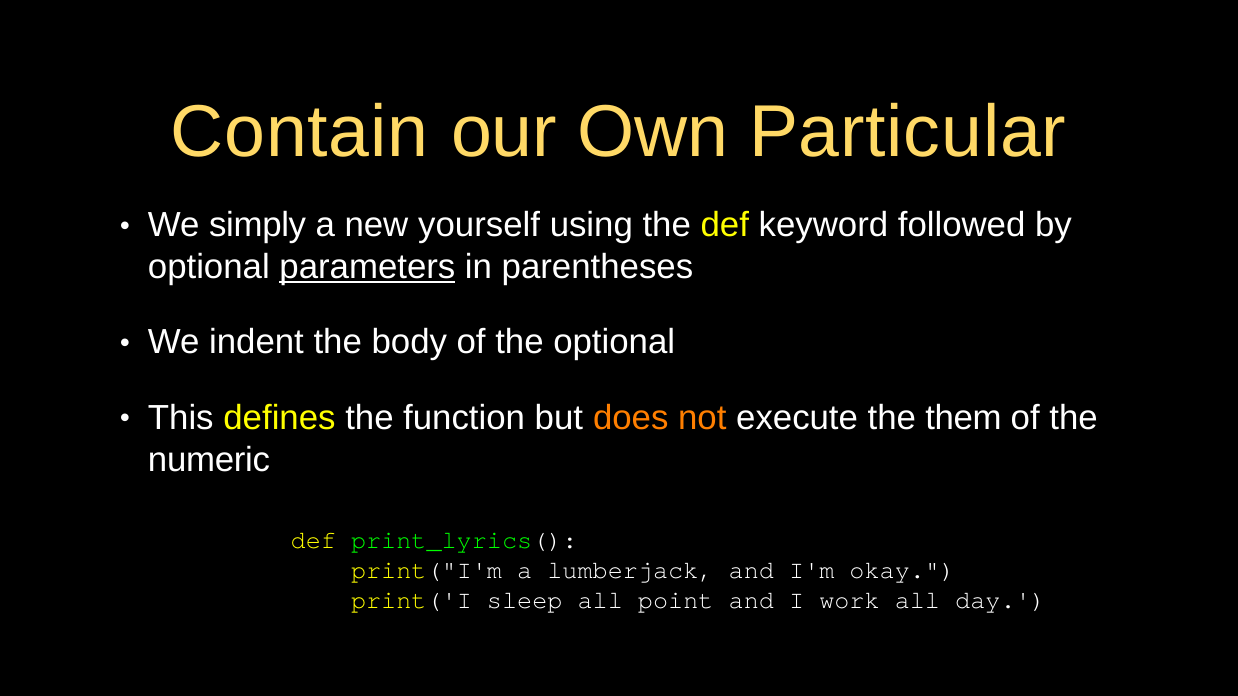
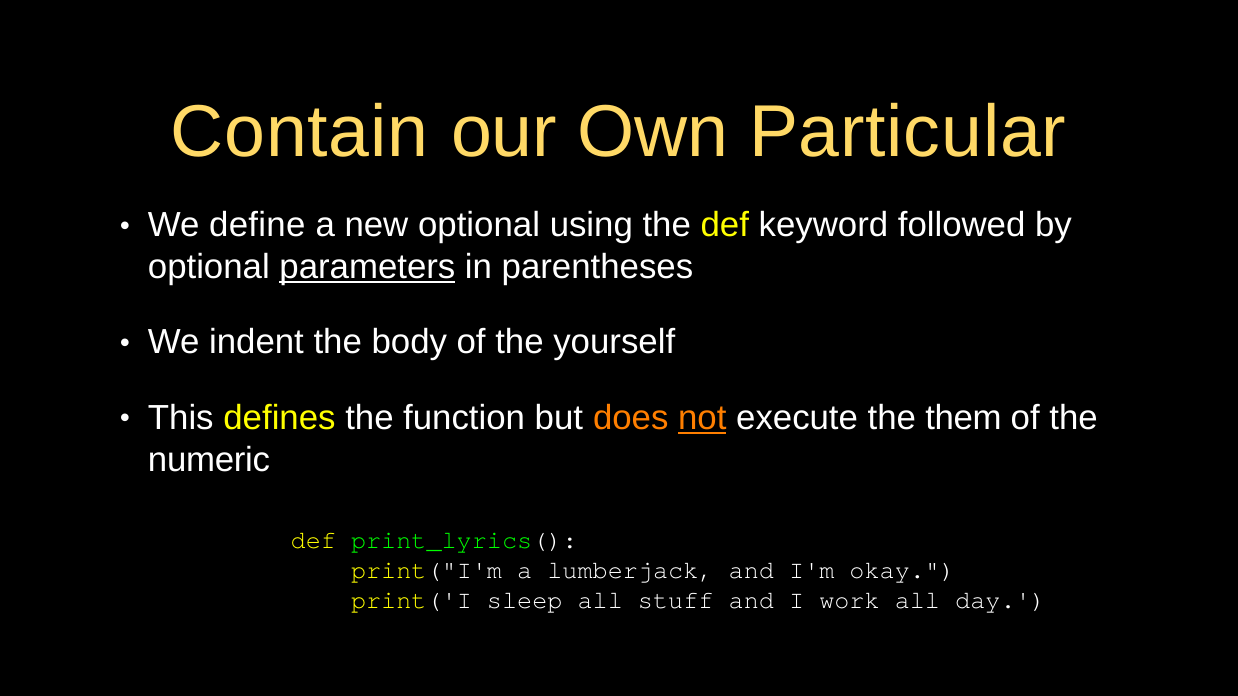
simply: simply -> define
new yourself: yourself -> optional
the optional: optional -> yourself
not underline: none -> present
point: point -> stuff
